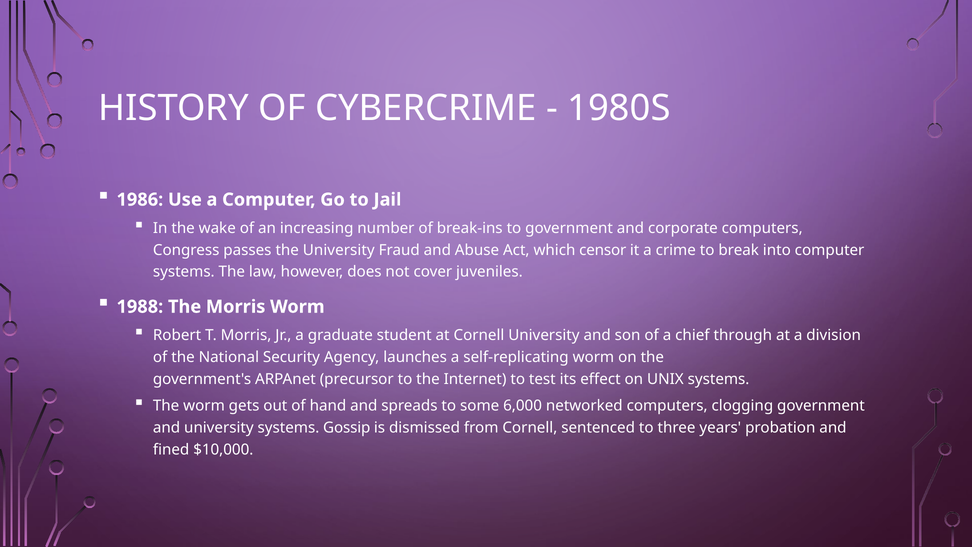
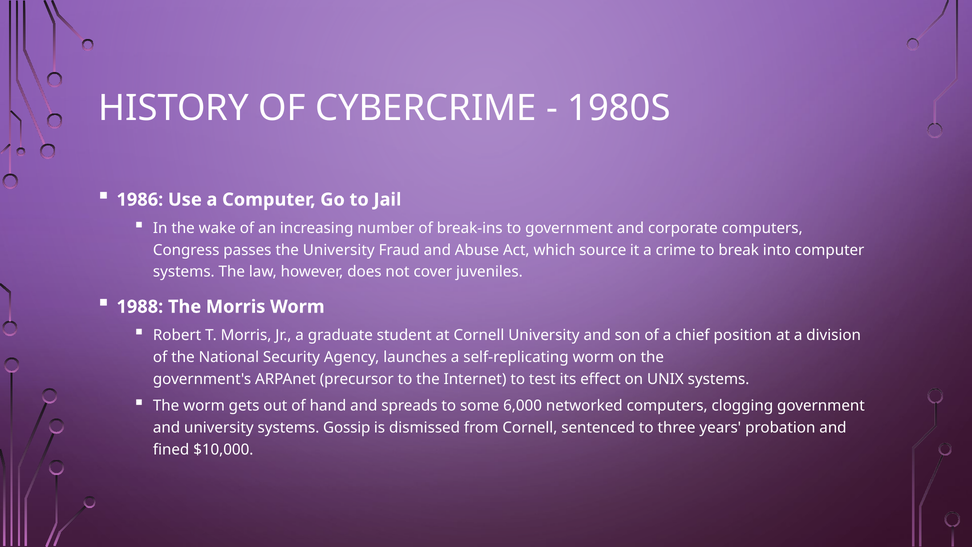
censor: censor -> source
through: through -> position
